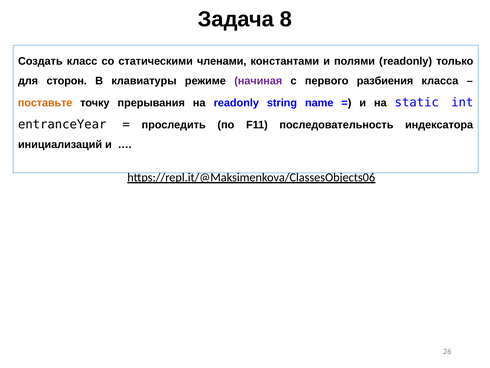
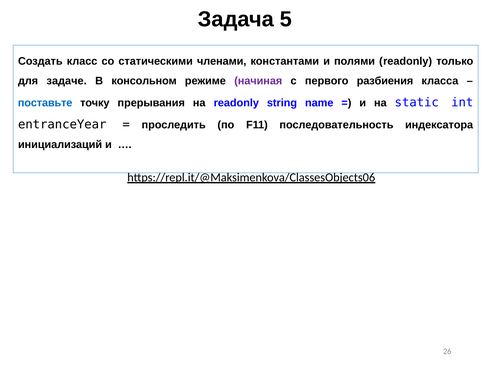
8: 8 -> 5
сторон: сторон -> задаче
клавиатуры: клавиатуры -> консольном
поставьте colour: orange -> blue
